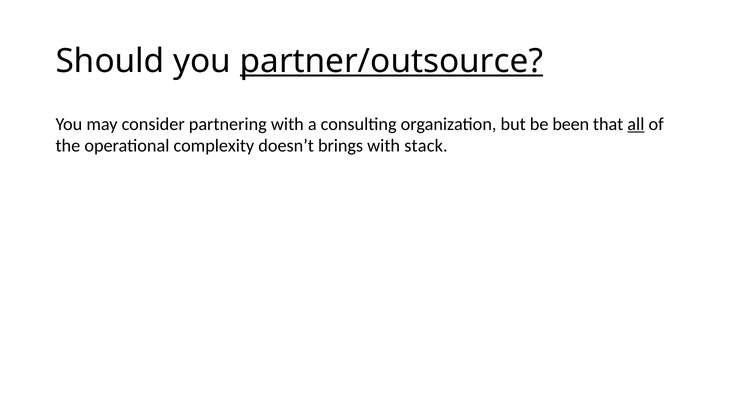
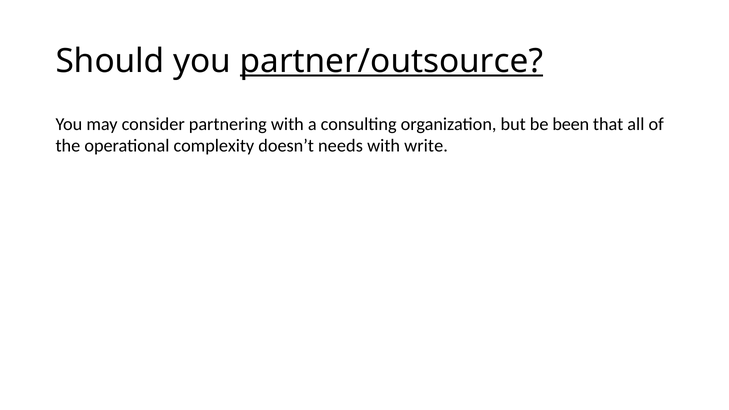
all underline: present -> none
brings: brings -> needs
stack: stack -> write
